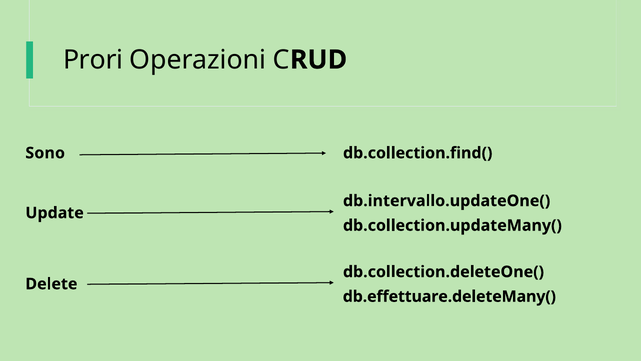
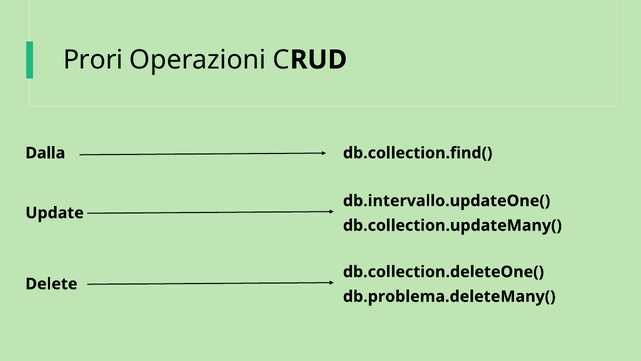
Sono: Sono -> Dalla
db.effettuare.deleteMany(: db.effettuare.deleteMany( -> db.problema.deleteMany(
